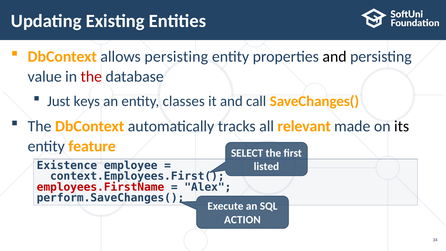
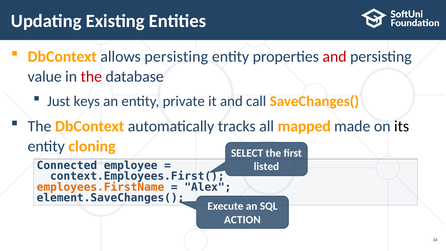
and at (335, 57) colour: black -> red
classes: classes -> private
relevant: relevant -> mapped
feature: feature -> cloning
Existence: Existence -> Connected
employees.FirstName colour: red -> orange
perform.SaveChanges(: perform.SaveChanges( -> element.SaveChanges(
